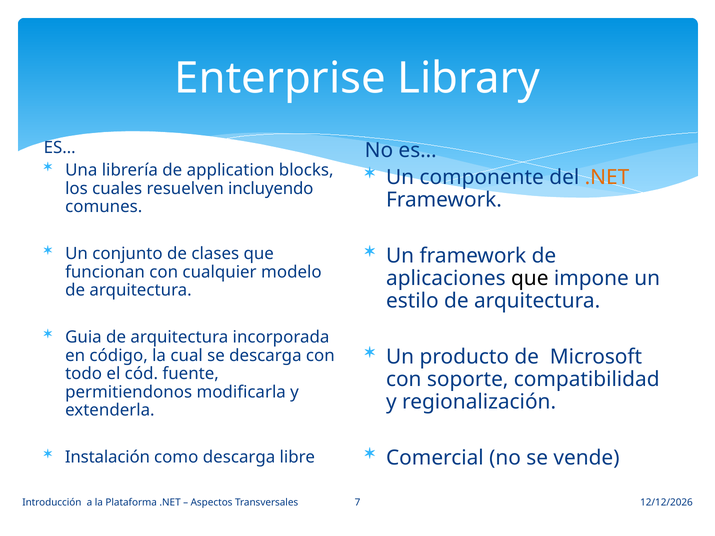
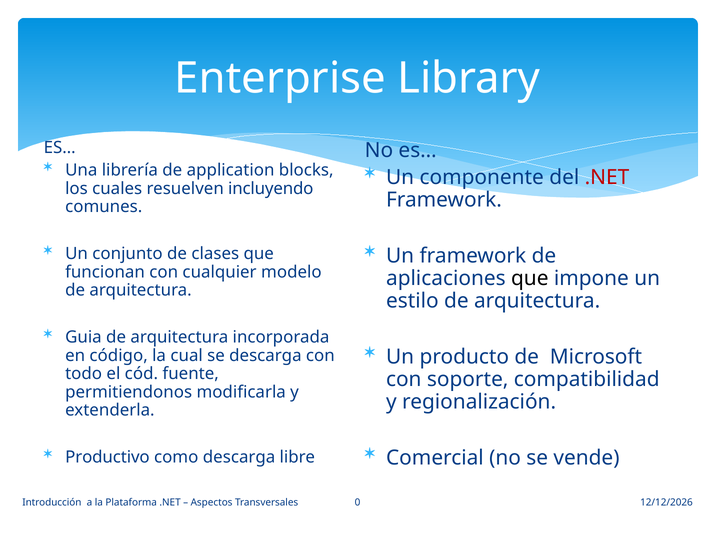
.NET at (607, 177) colour: orange -> red
Instalación: Instalación -> Productivo
7: 7 -> 0
